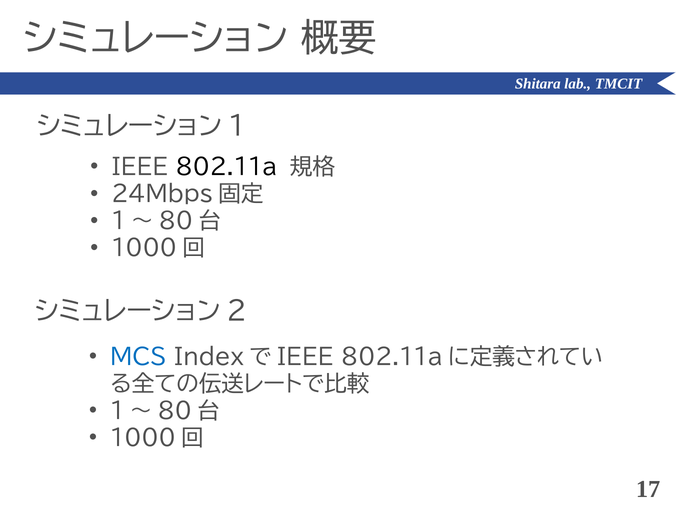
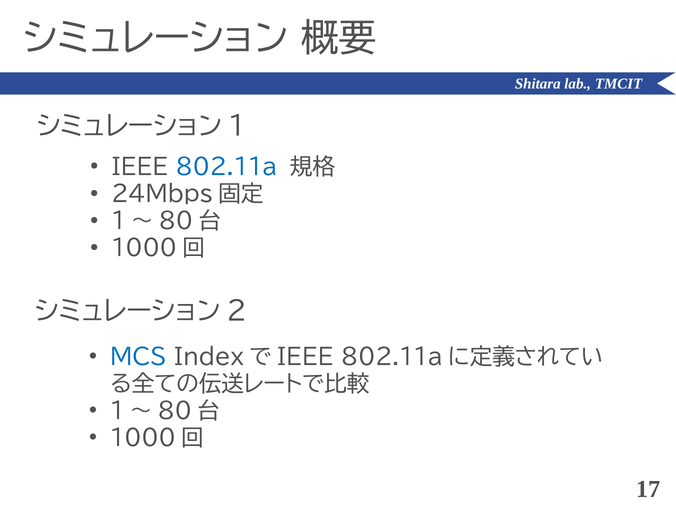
802.11a colour: black -> blue
